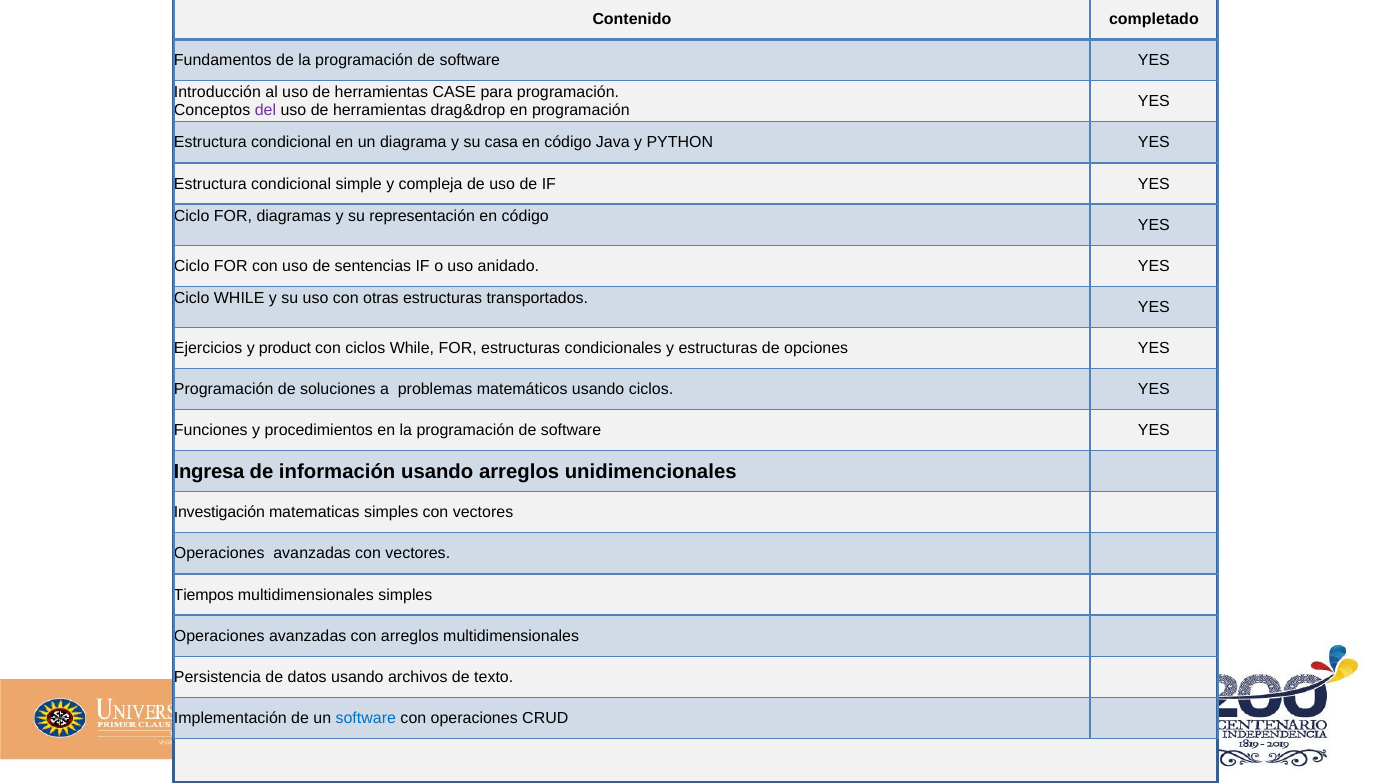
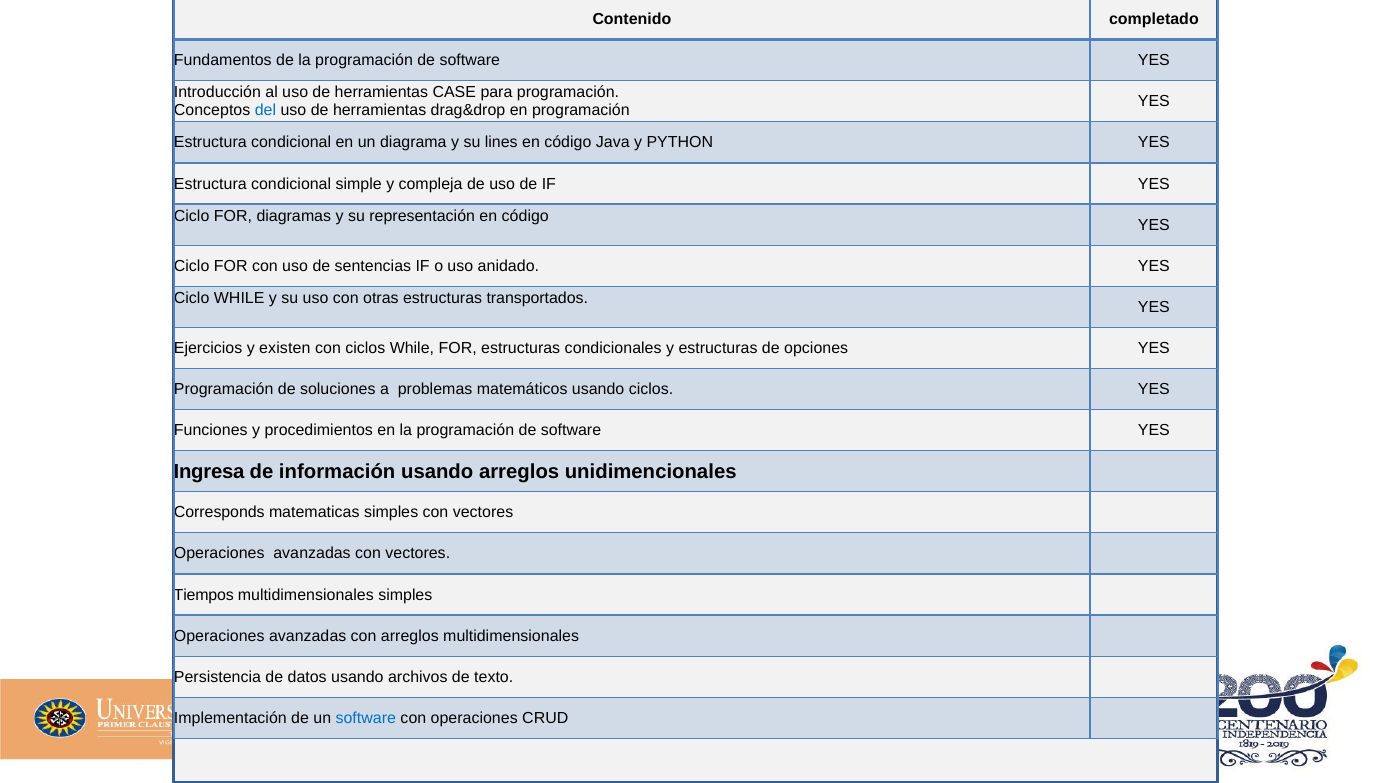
del colour: purple -> blue
casa: casa -> lines
product: product -> existen
Investigación: Investigación -> Corresponds
